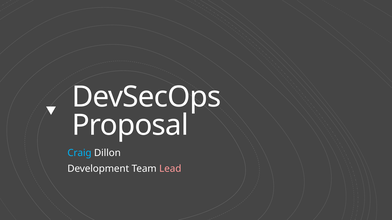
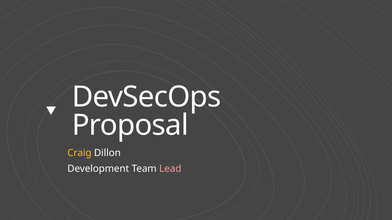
Craig colour: light blue -> yellow
